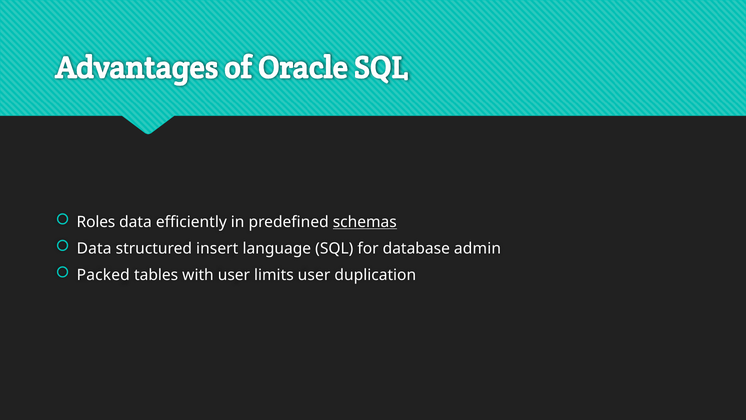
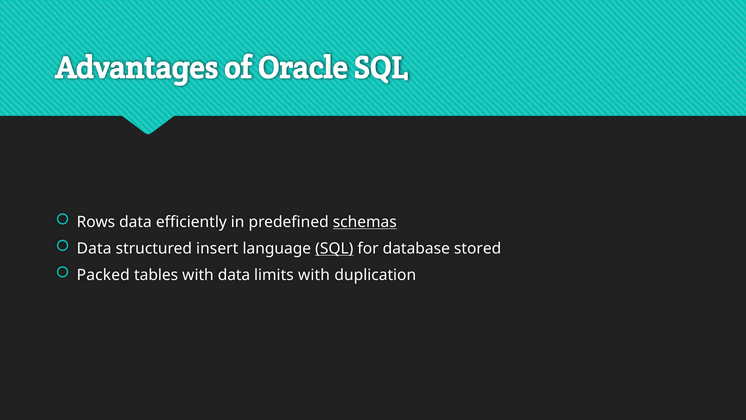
Roles: Roles -> Rows
SQL at (334, 248) underline: none -> present
admin: admin -> stored
with user: user -> data
limits user: user -> with
